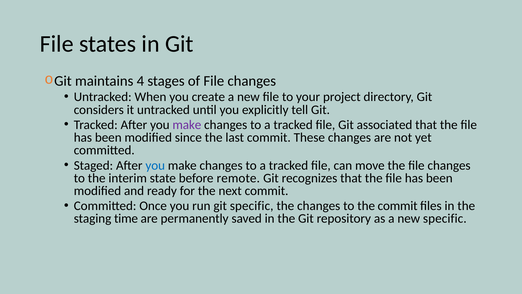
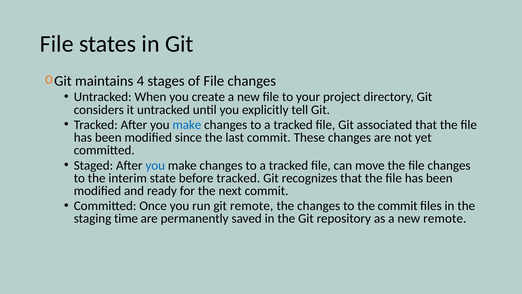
make at (187, 125) colour: purple -> blue
before remote: remote -> tracked
git specific: specific -> remote
new specific: specific -> remote
